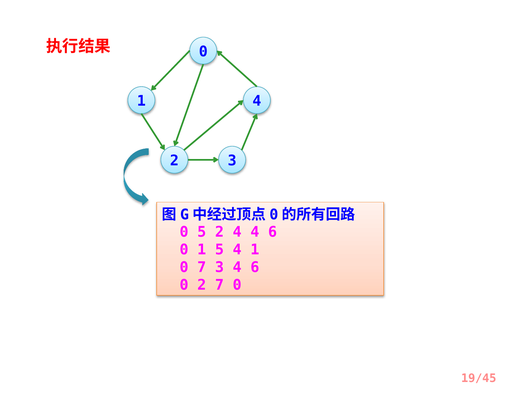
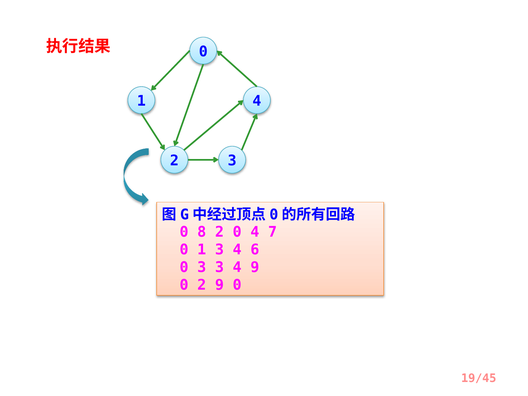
0 5: 5 -> 8
4 at (237, 232): 4 -> 0
6 at (273, 232): 6 -> 7
1 5: 5 -> 3
1 at (255, 250): 1 -> 6
7 at (202, 267): 7 -> 3
3 4 6: 6 -> 9
2 7: 7 -> 9
